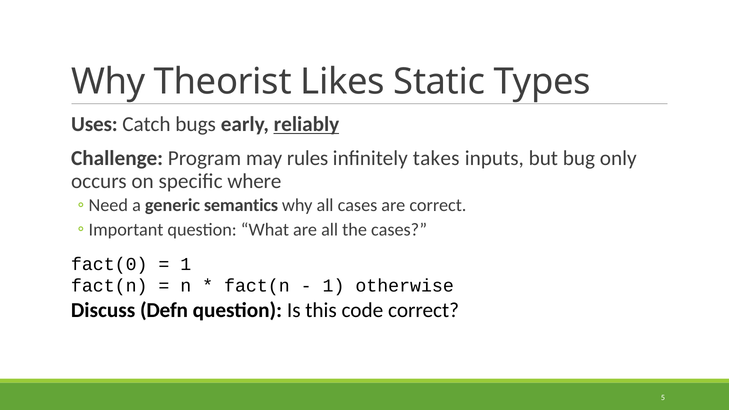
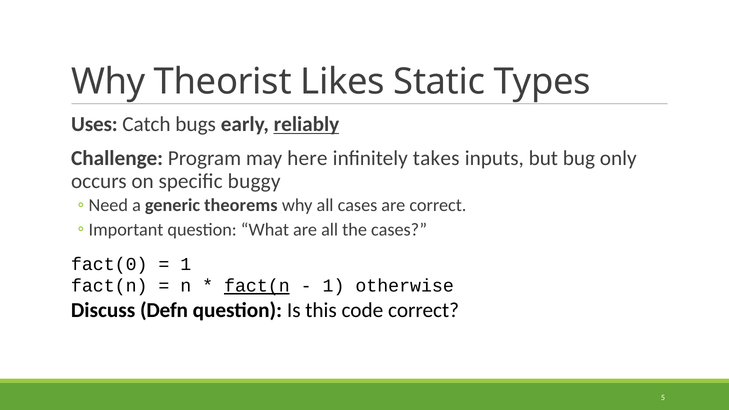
rules: rules -> here
where: where -> buggy
semantics: semantics -> theorems
fact(n at (257, 286) underline: none -> present
